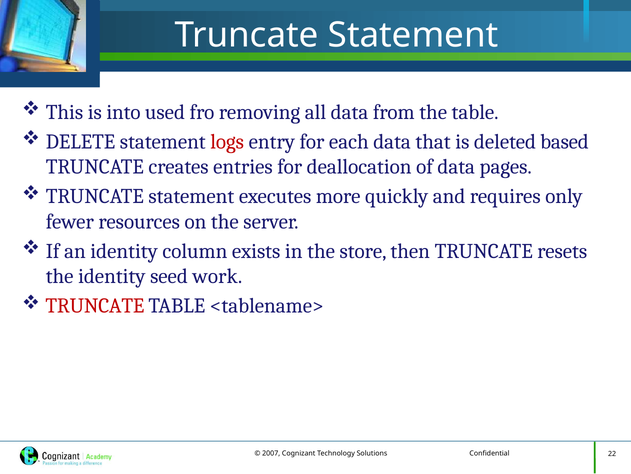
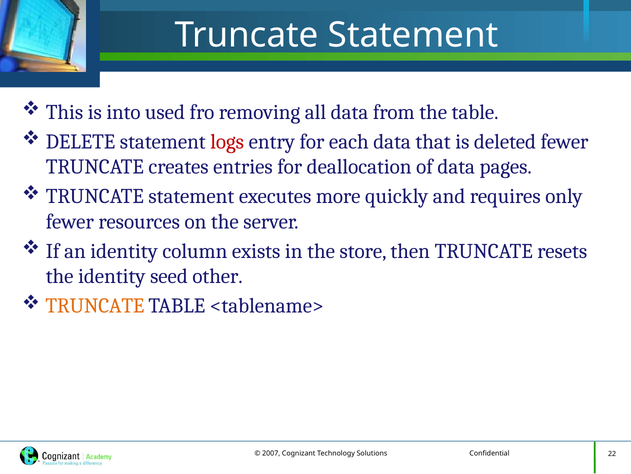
deleted based: based -> fewer
work: work -> other
TRUNCATE at (95, 305) colour: red -> orange
